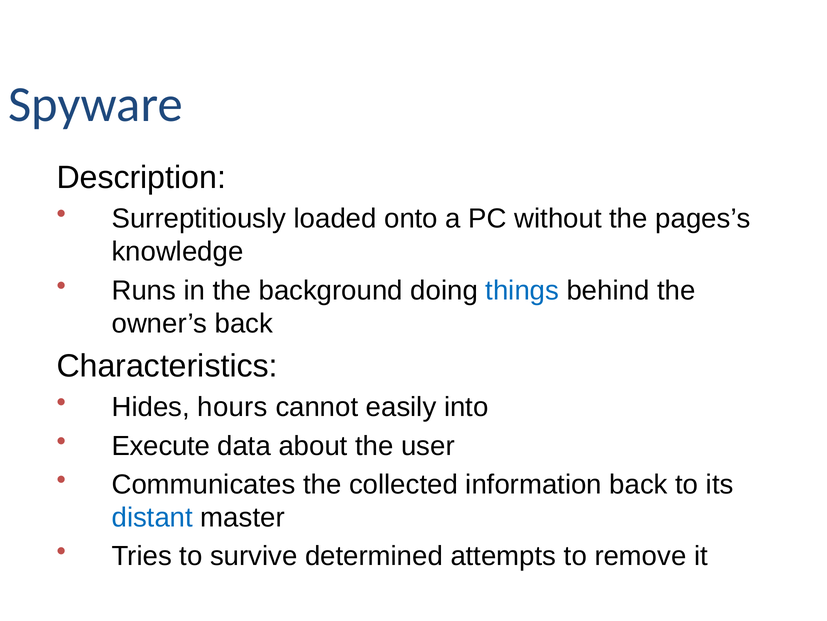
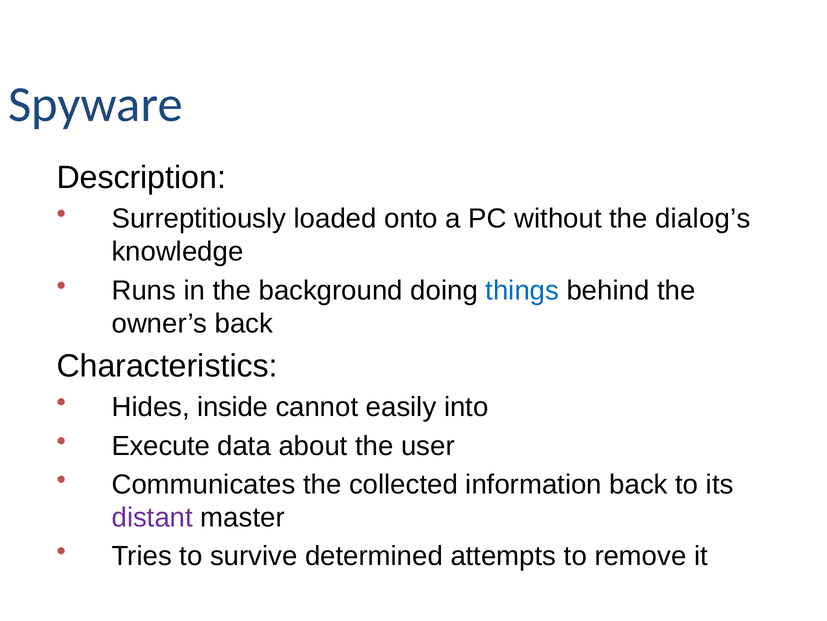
pages’s: pages’s -> dialog’s
hours: hours -> inside
distant colour: blue -> purple
